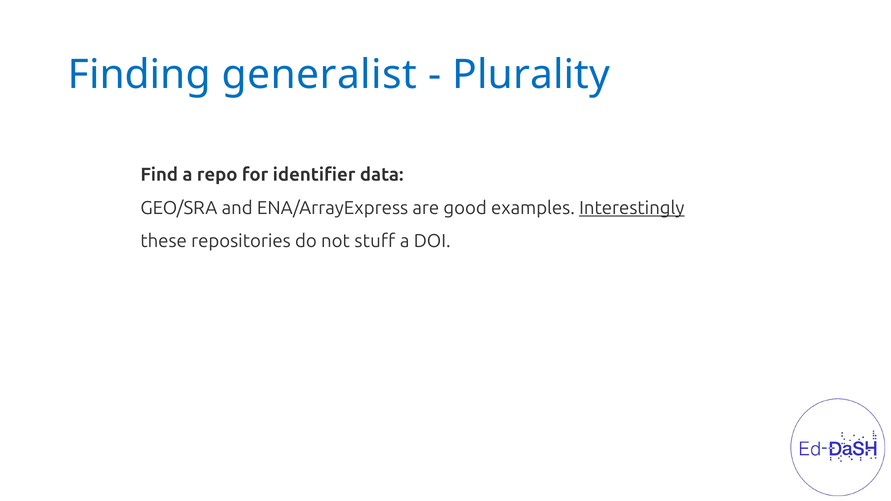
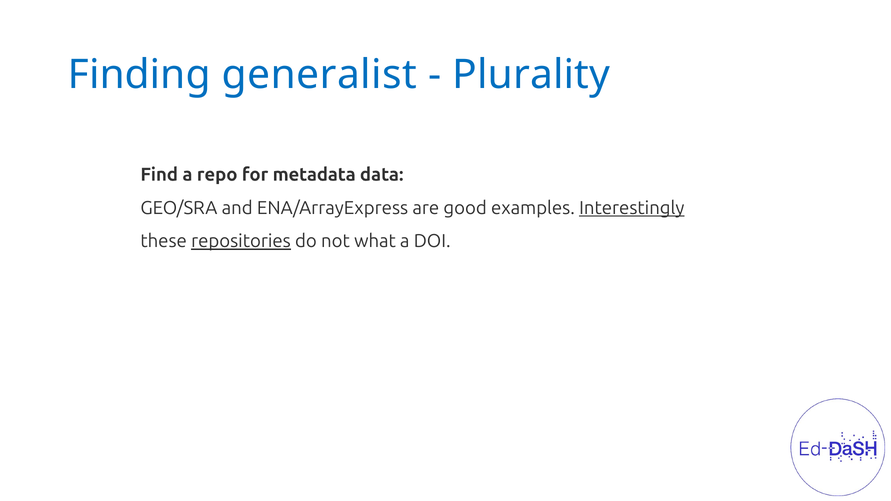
identifier: identifier -> metadata
repositories underline: none -> present
stuff: stuff -> what
